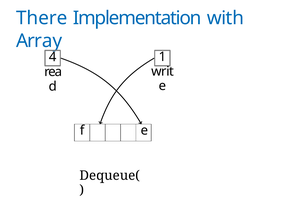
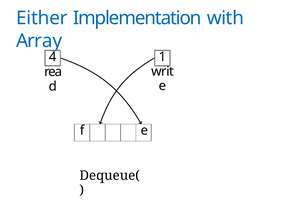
There: There -> Either
